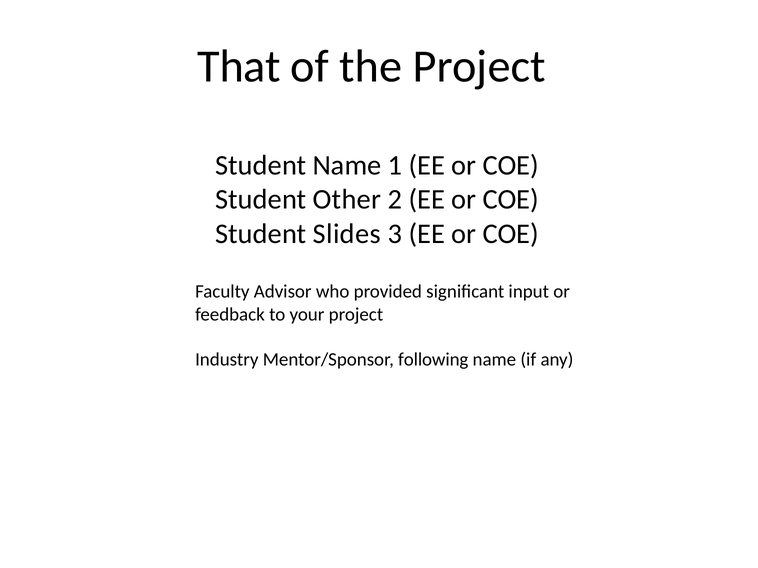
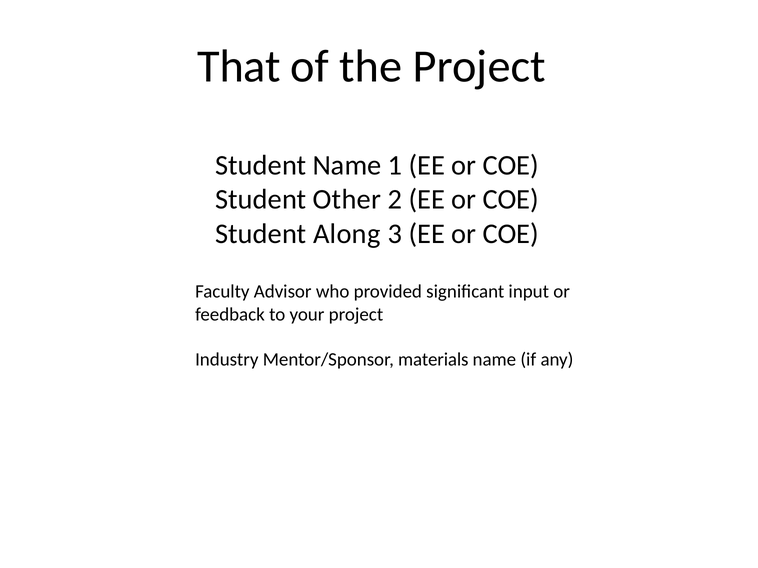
Slides: Slides -> Along
following: following -> materials
